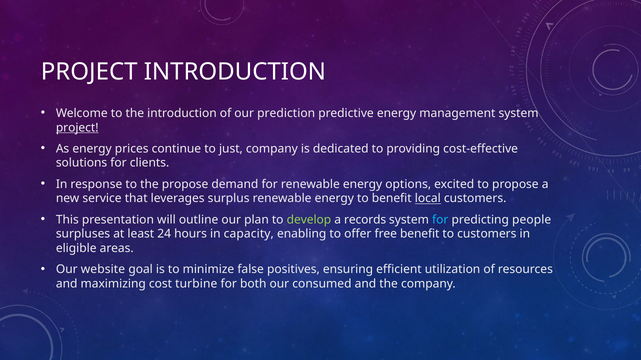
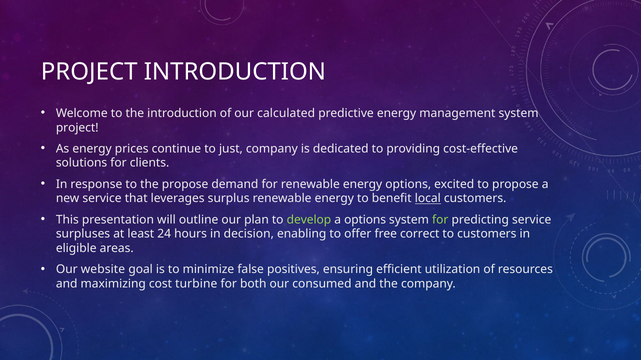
prediction: prediction -> calculated
project at (77, 128) underline: present -> none
a records: records -> options
for at (440, 220) colour: light blue -> light green
predicting people: people -> service
capacity: capacity -> decision
free benefit: benefit -> correct
